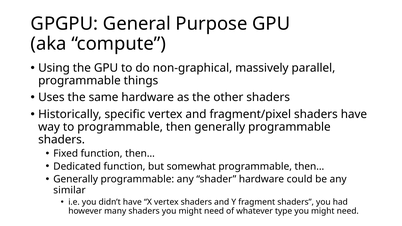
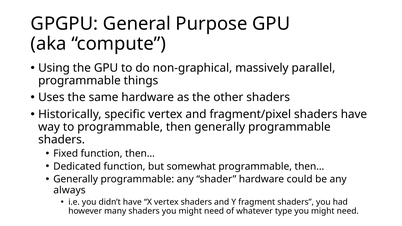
similar: similar -> always
